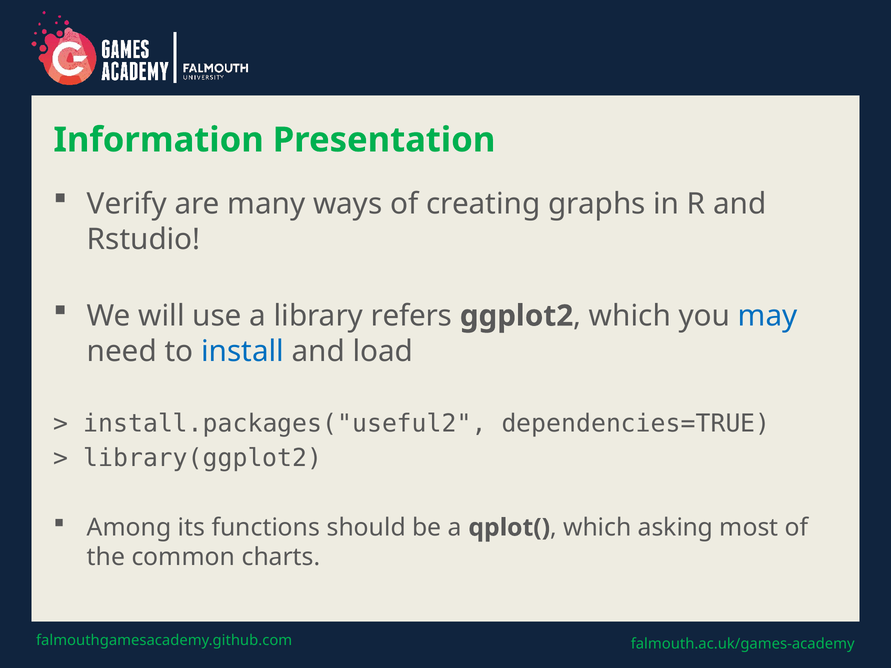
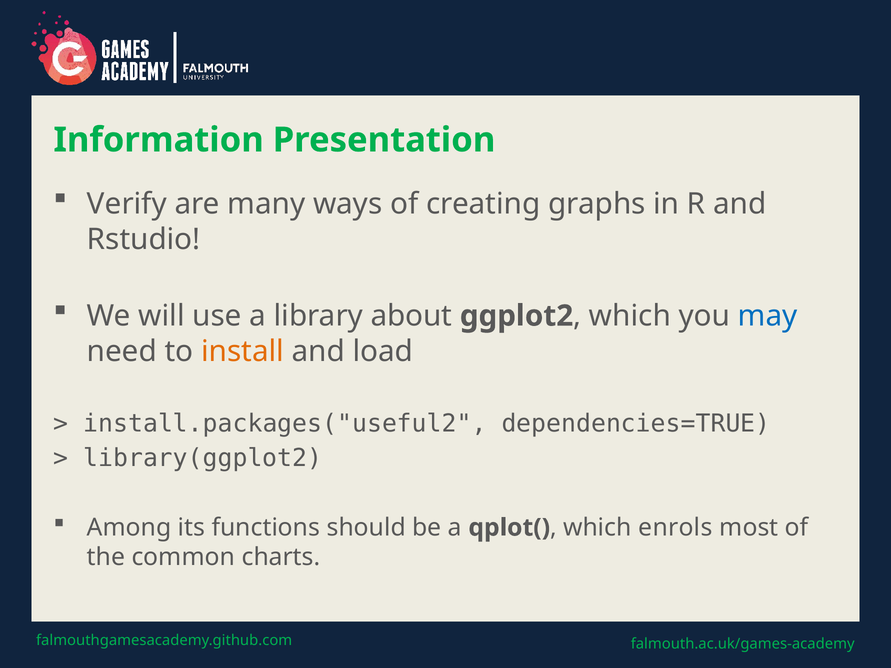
refers: refers -> about
install colour: blue -> orange
asking: asking -> enrols
